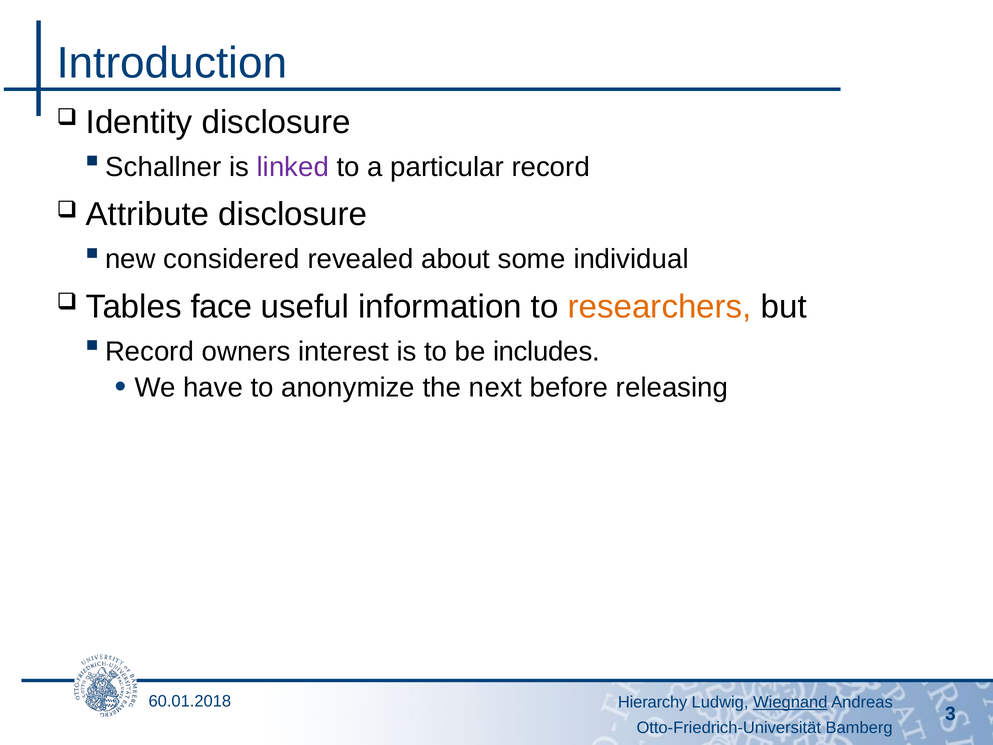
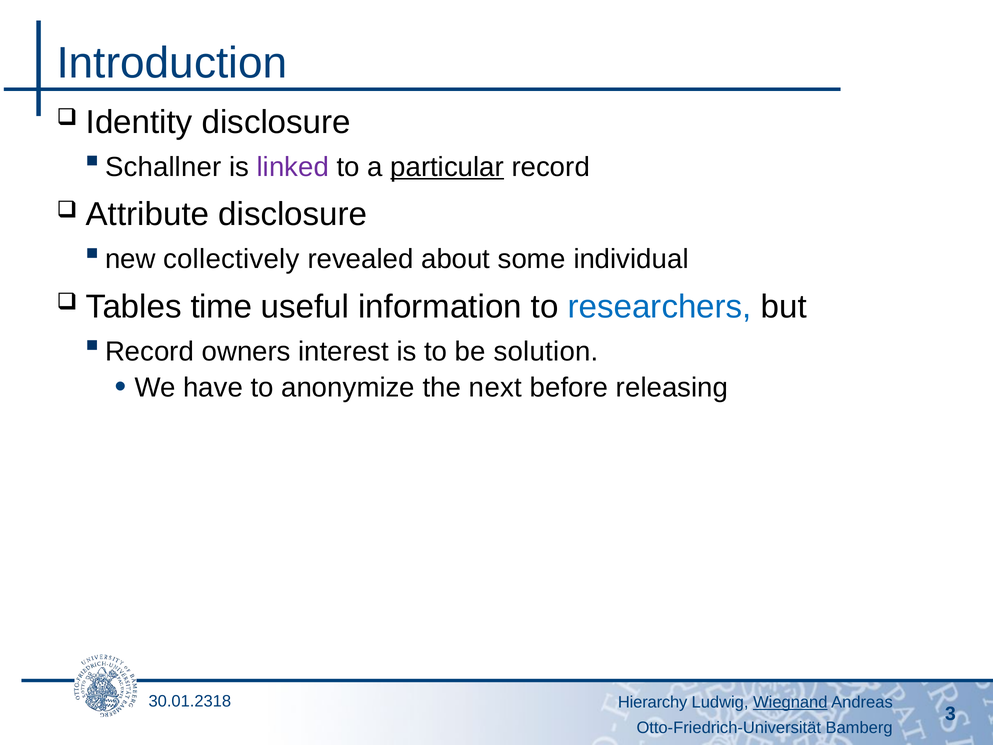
particular underline: none -> present
considered: considered -> collectively
face: face -> time
researchers colour: orange -> blue
includes: includes -> solution
60.01.2018: 60.01.2018 -> 30.01.2318
